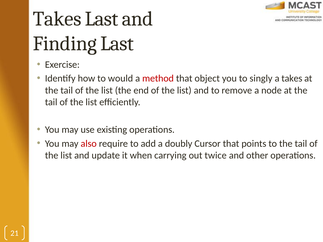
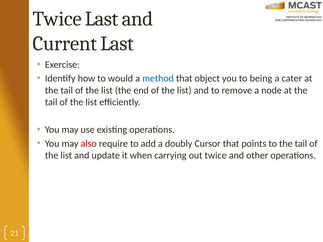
Takes at (57, 19): Takes -> Twice
Finding: Finding -> Current
method colour: red -> blue
singly: singly -> being
a takes: takes -> cater
